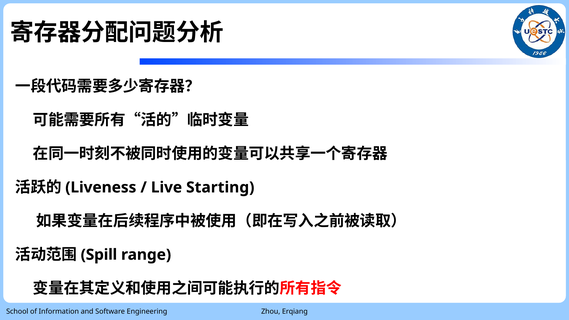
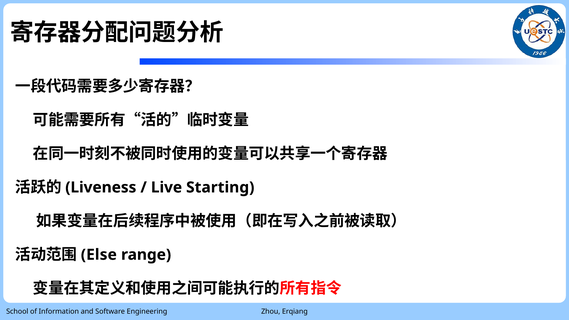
Spill: Spill -> Else
